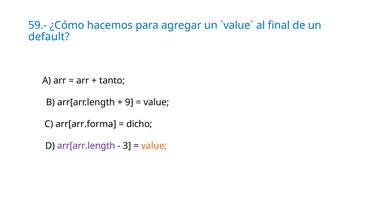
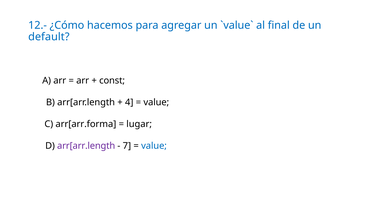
59.-: 59.- -> 12.-
tanto: tanto -> const
9: 9 -> 4
dicho: dicho -> lugar
3: 3 -> 7
value at (154, 146) colour: orange -> blue
